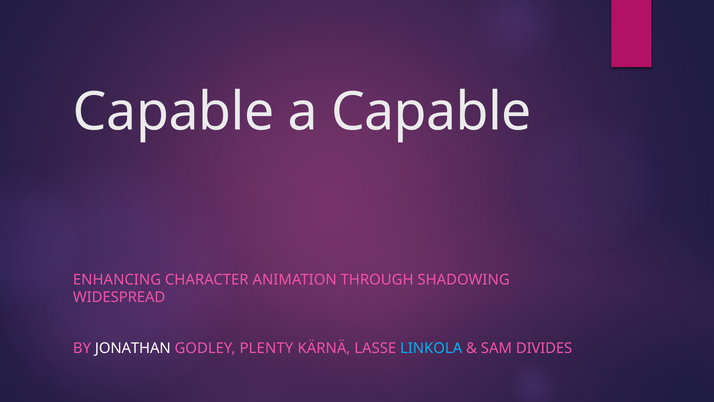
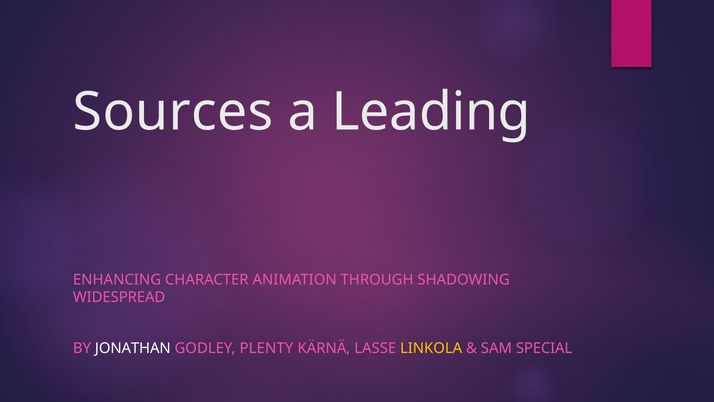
Capable at (174, 112): Capable -> Sources
a Capable: Capable -> Leading
LINKOLA colour: light blue -> yellow
DIVIDES: DIVIDES -> SPECIAL
